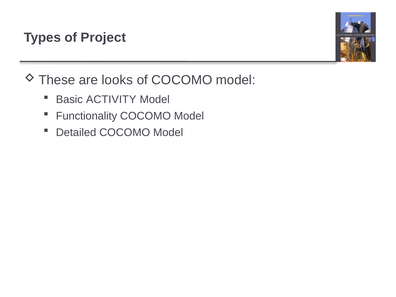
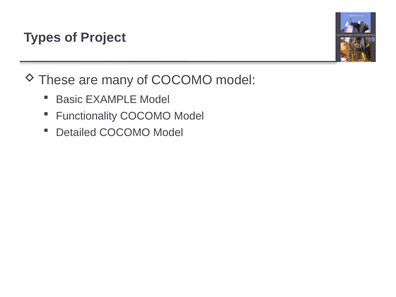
looks: looks -> many
ACTIVITY: ACTIVITY -> EXAMPLE
